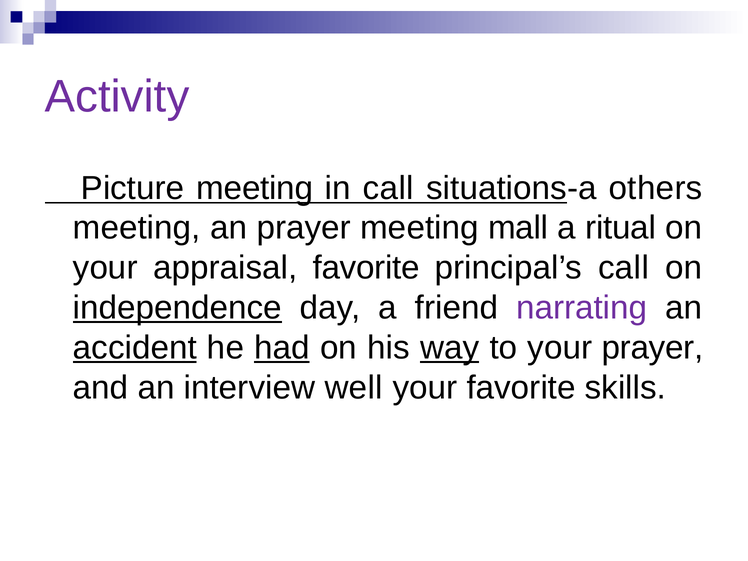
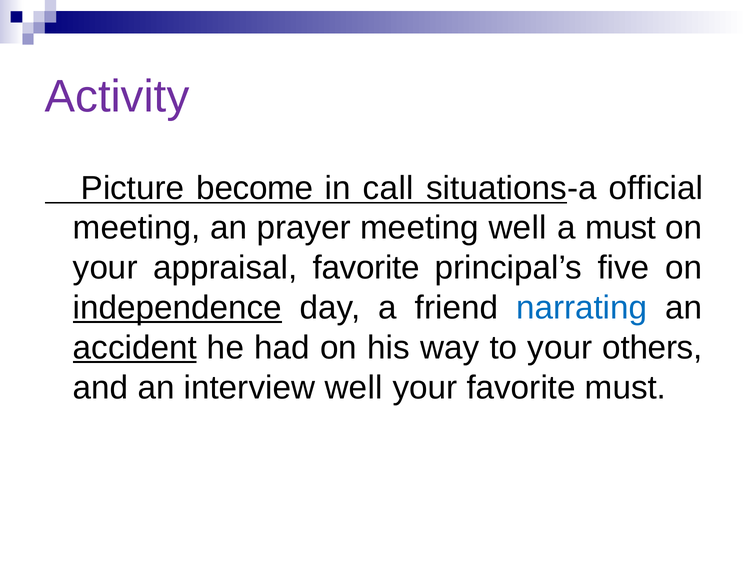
Picture meeting: meeting -> become
others: others -> official
meeting mall: mall -> well
a ritual: ritual -> must
principal’s call: call -> five
narrating colour: purple -> blue
had underline: present -> none
way underline: present -> none
your prayer: prayer -> others
favorite skills: skills -> must
